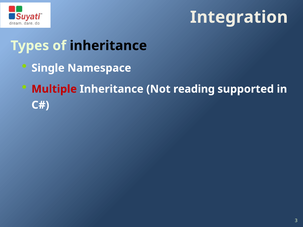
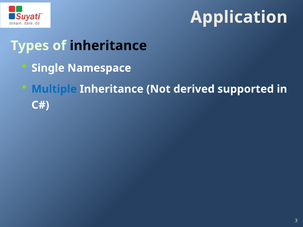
Integration: Integration -> Application
Multiple colour: red -> blue
reading: reading -> derived
